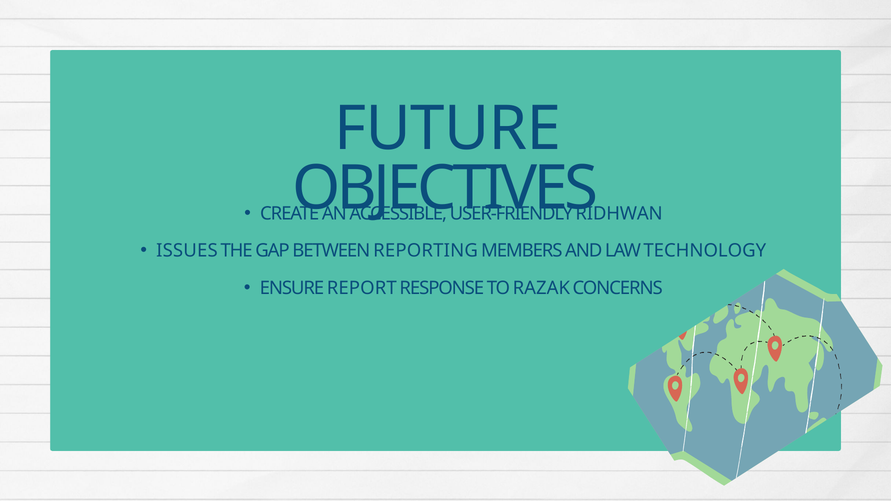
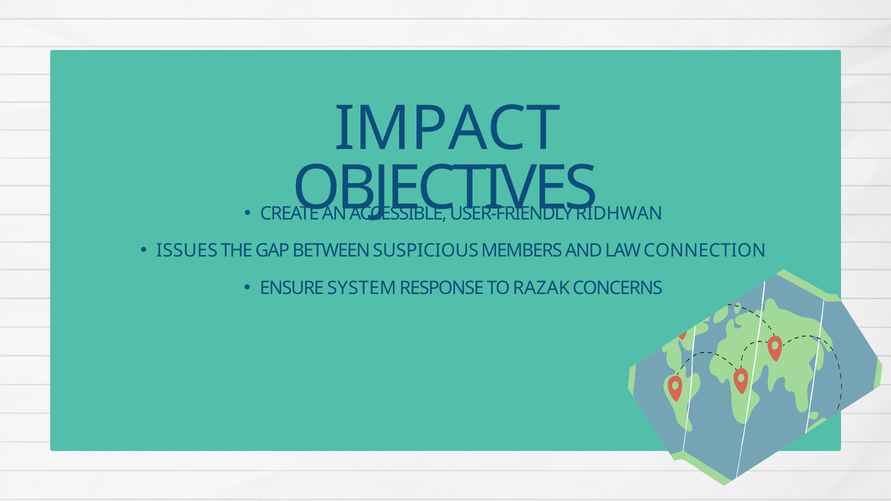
FUTURE: FUTURE -> IMPACT
REPORTING: REPORTING -> SUSPICIOUS
TECHNOLOGY: TECHNOLOGY -> CONNECTION
REPORT: REPORT -> SYSTEM
